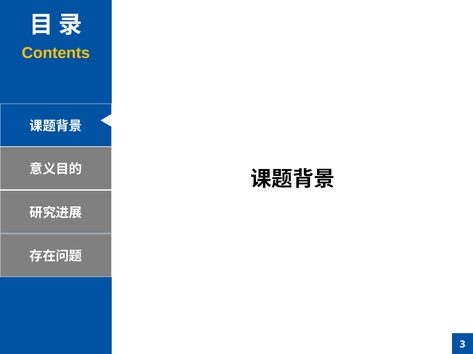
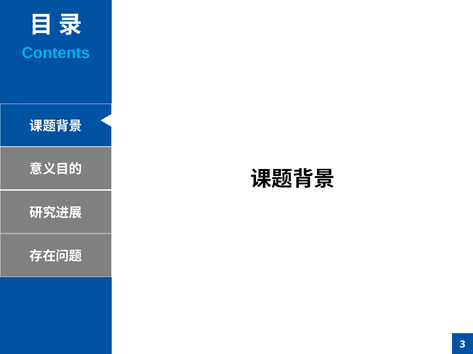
Contents colour: yellow -> light blue
